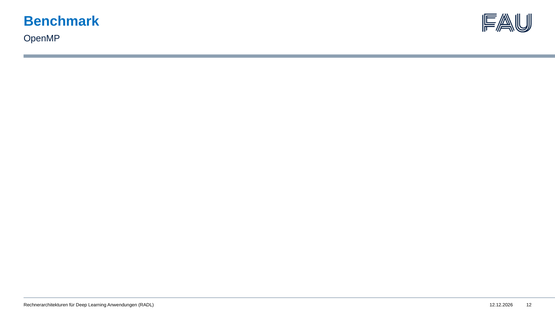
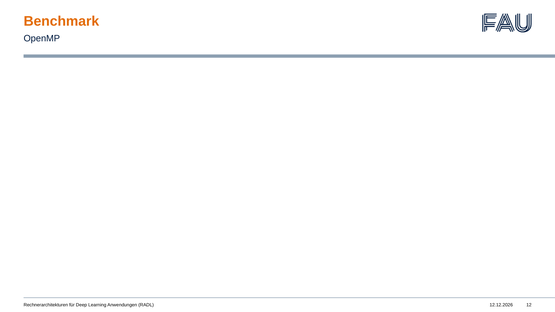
Benchmark colour: blue -> orange
